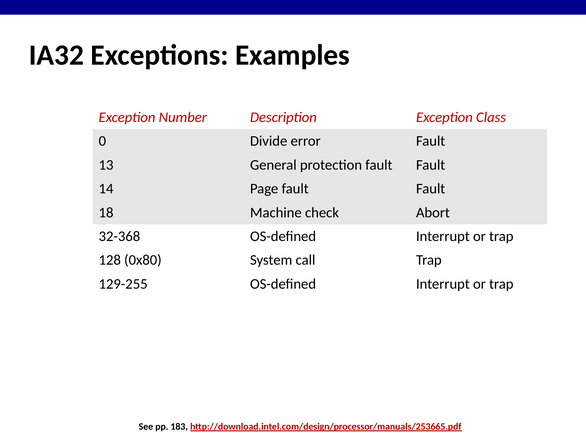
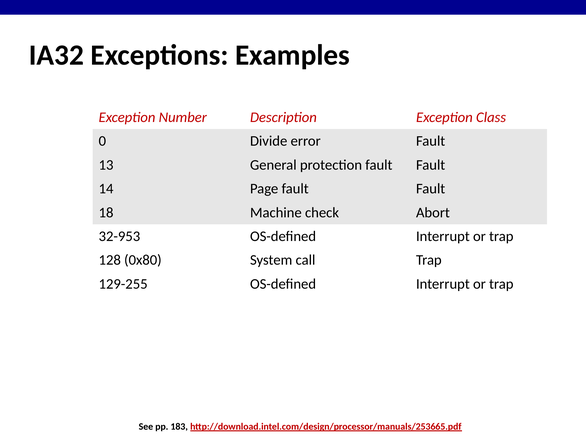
32-368: 32-368 -> 32-953
